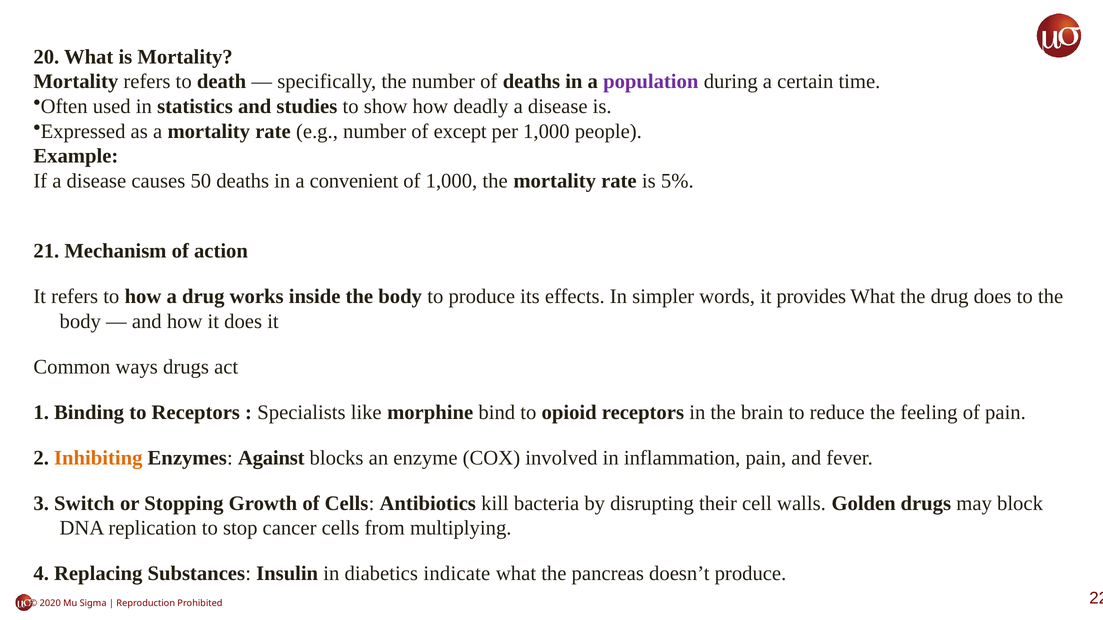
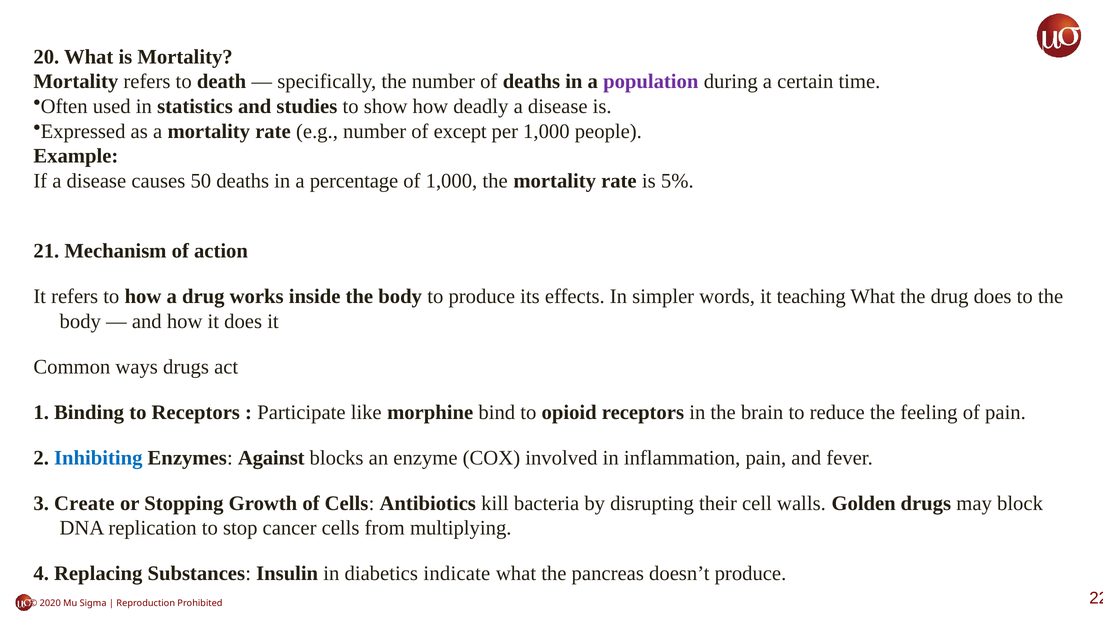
convenient: convenient -> percentage
provides: provides -> teaching
Specialists: Specialists -> Participate
Inhibiting colour: orange -> blue
Switch: Switch -> Create
